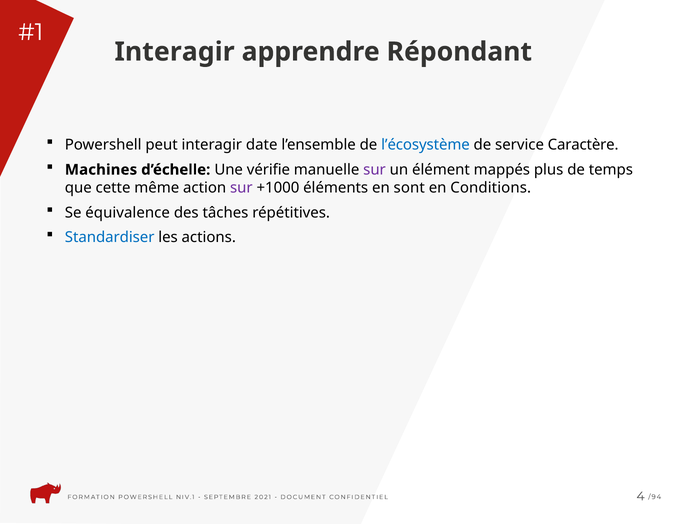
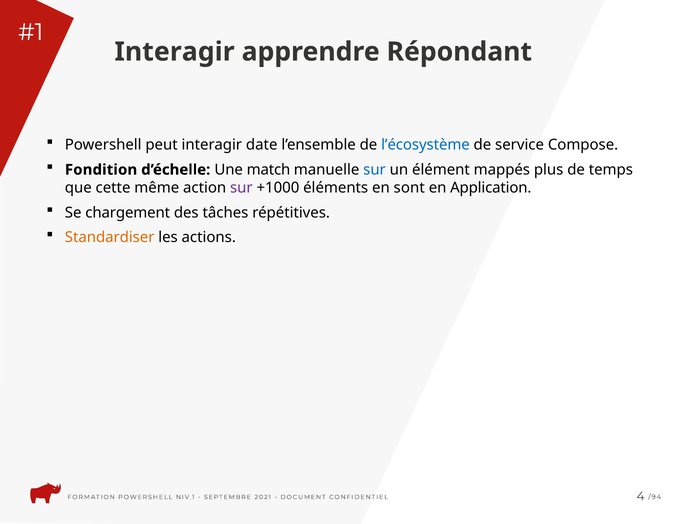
Caractère: Caractère -> Compose
Machines: Machines -> Fondition
vérifie: vérifie -> match
sur at (375, 170) colour: purple -> blue
Conditions: Conditions -> Application
équivalence: équivalence -> chargement
Standardiser colour: blue -> orange
